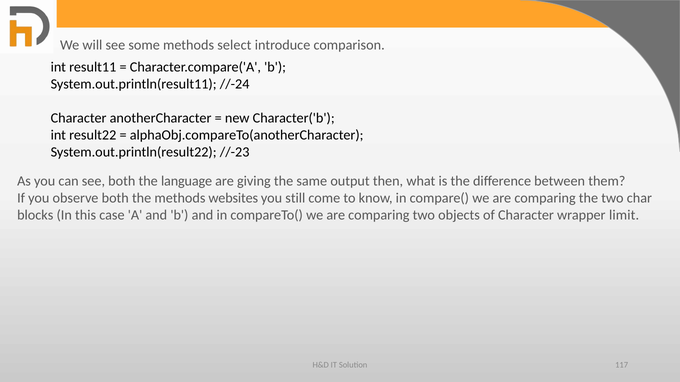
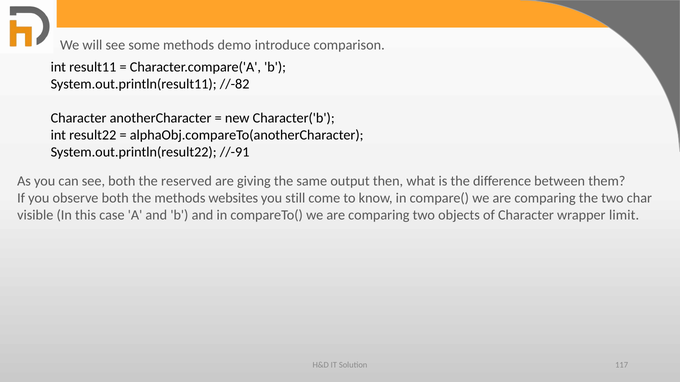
select: select -> demo
//-24: //-24 -> //-82
//-23: //-23 -> //-91
language: language -> reserved
blocks: blocks -> visible
